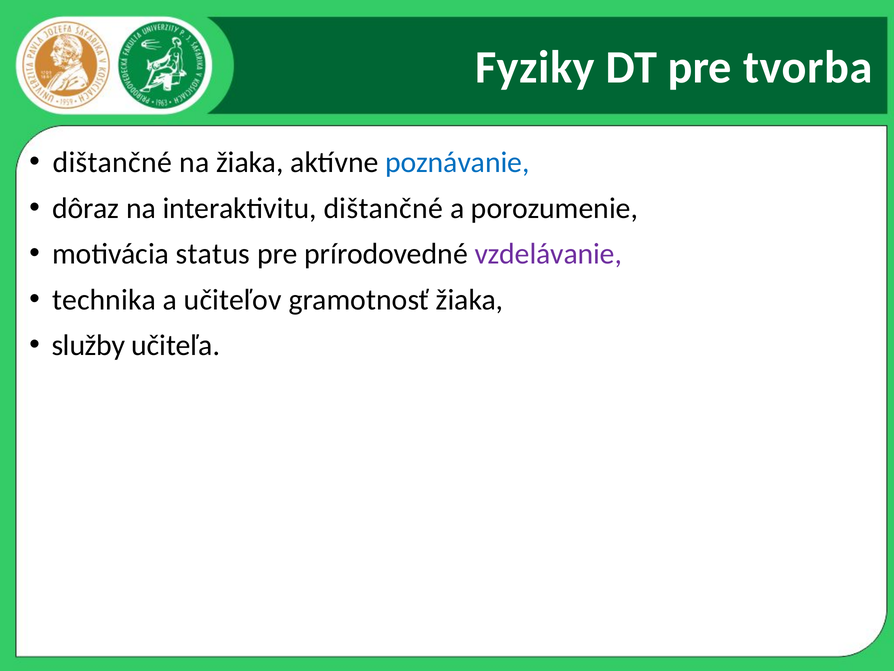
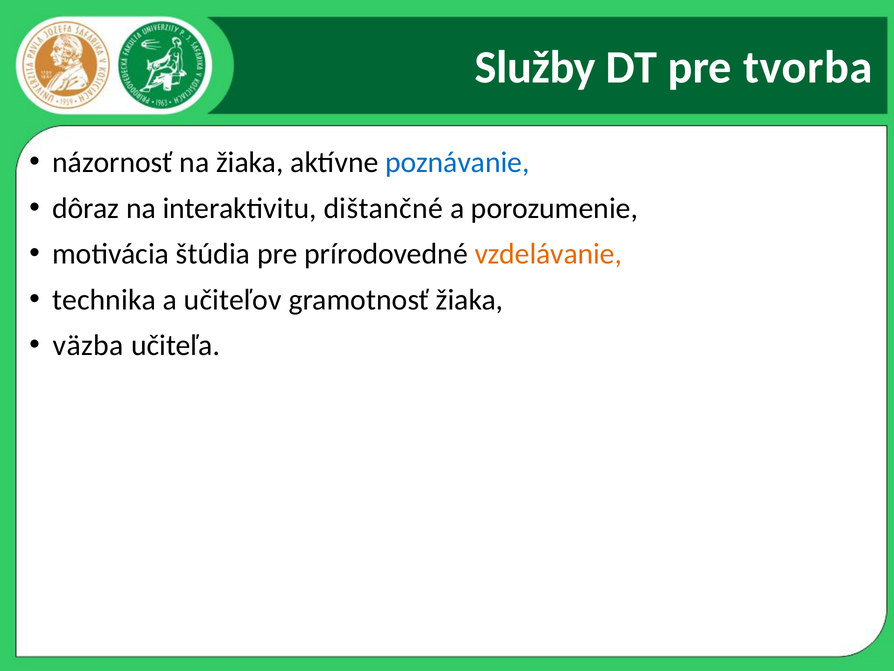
Fyziky: Fyziky -> Služby
dištančné at (112, 162): dištančné -> názornosť
status: status -> štúdia
vzdelávanie colour: purple -> orange
služby: služby -> väzba
